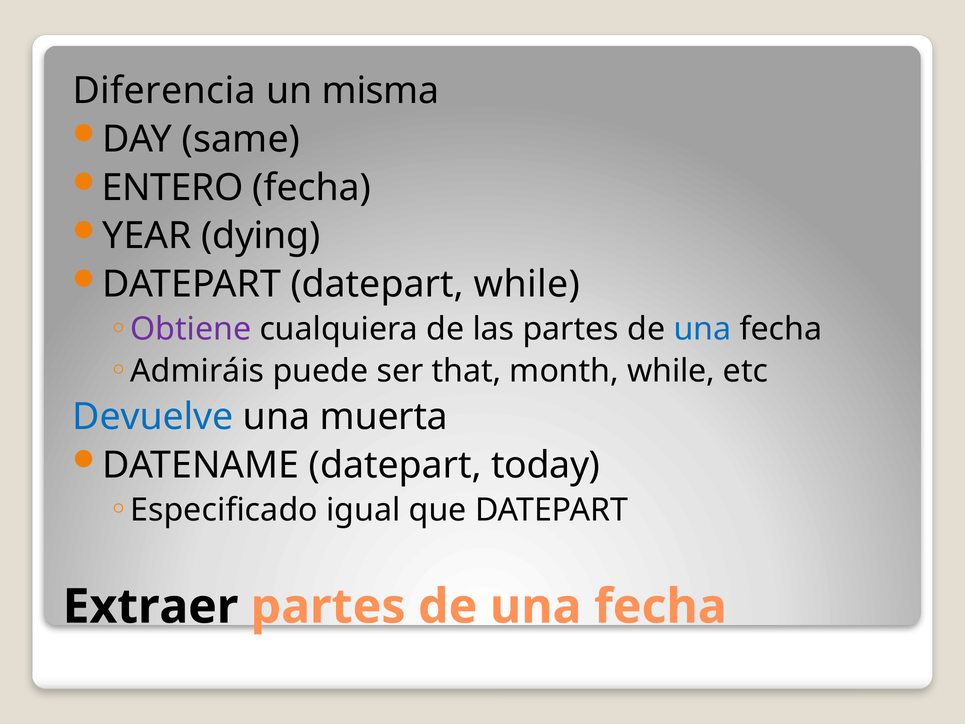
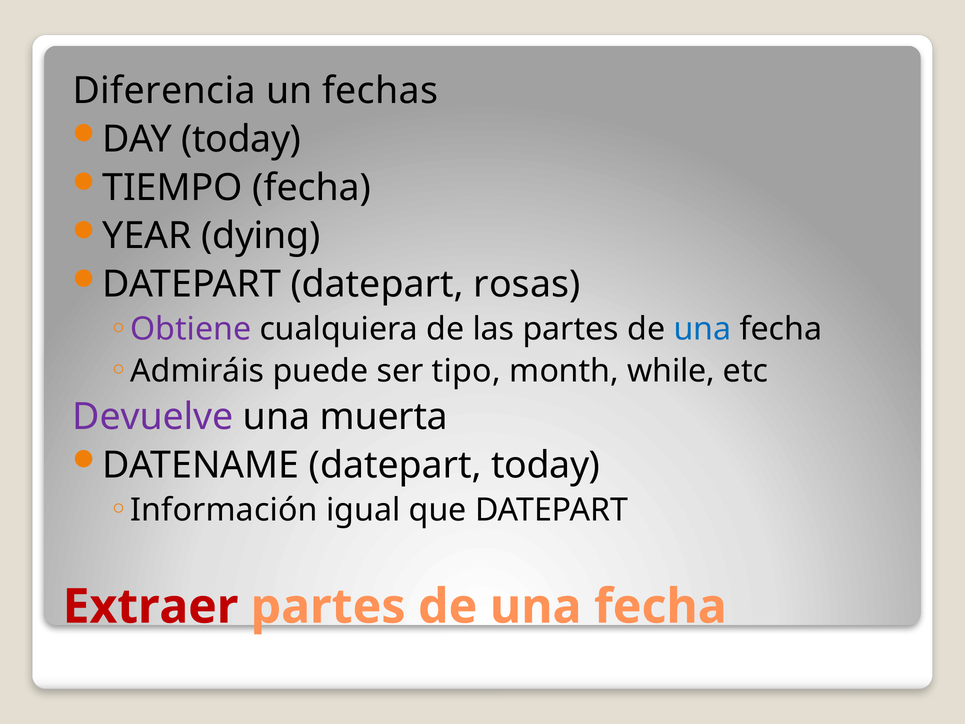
misma: misma -> fechas
DAY same: same -> today
ENTERO: ENTERO -> TIEMPO
datepart while: while -> rosas
that: that -> tipo
Devuelve colour: blue -> purple
Especificado: Especificado -> Información
Extraer colour: black -> red
